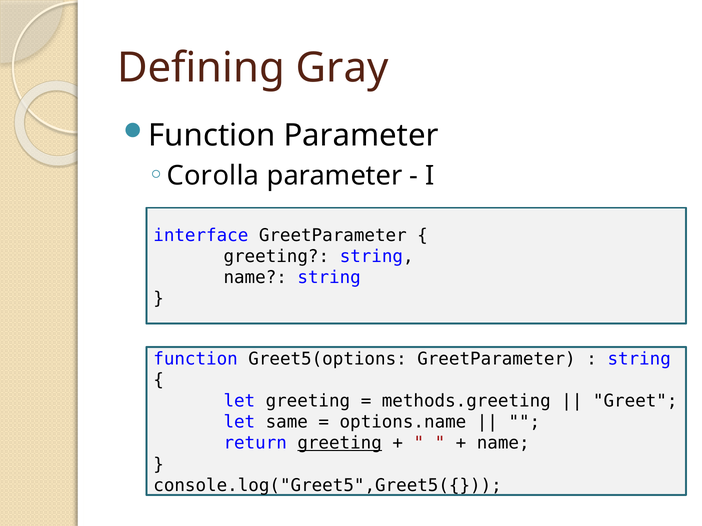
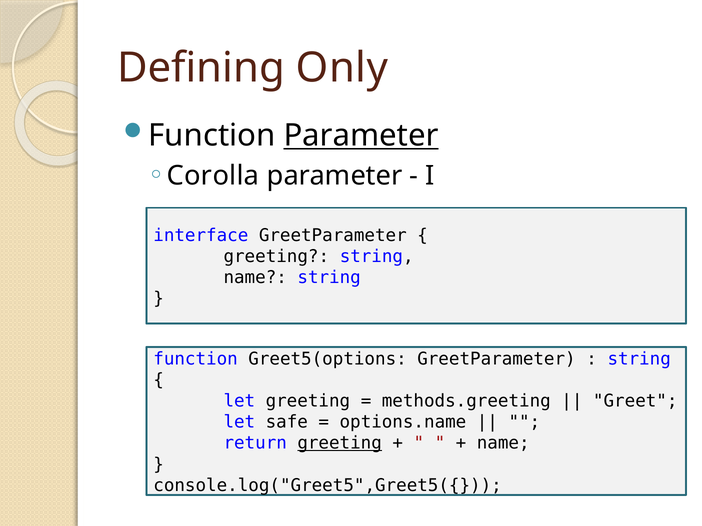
Gray: Gray -> Only
Parameter at (361, 136) underline: none -> present
same: same -> safe
